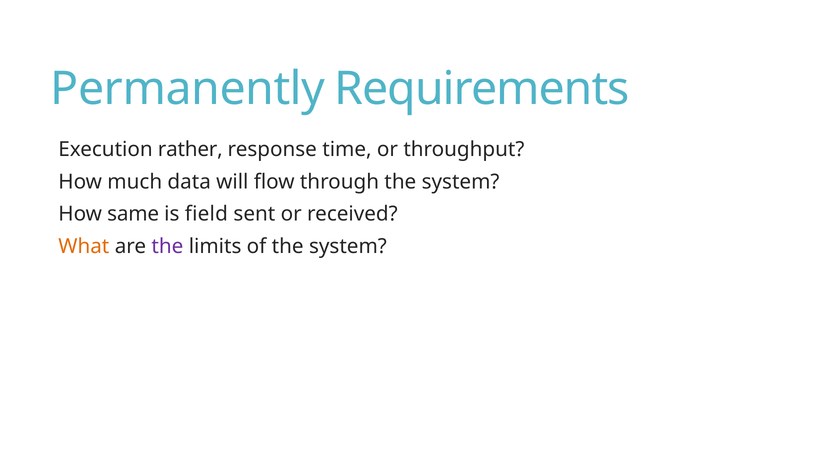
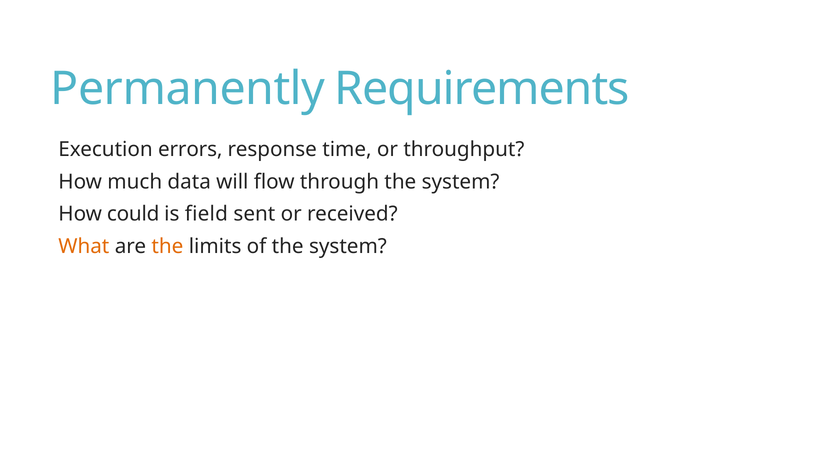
rather: rather -> errors
same: same -> could
the at (167, 247) colour: purple -> orange
